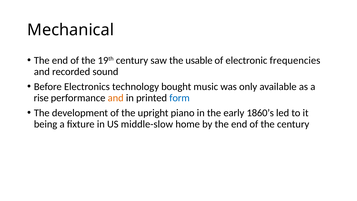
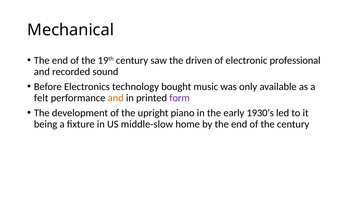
usable: usable -> driven
frequencies: frequencies -> professional
rise: rise -> felt
form colour: blue -> purple
1860’s: 1860’s -> 1930’s
